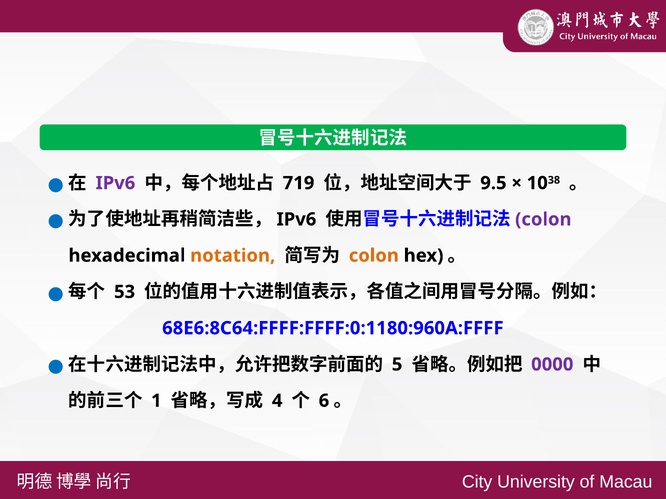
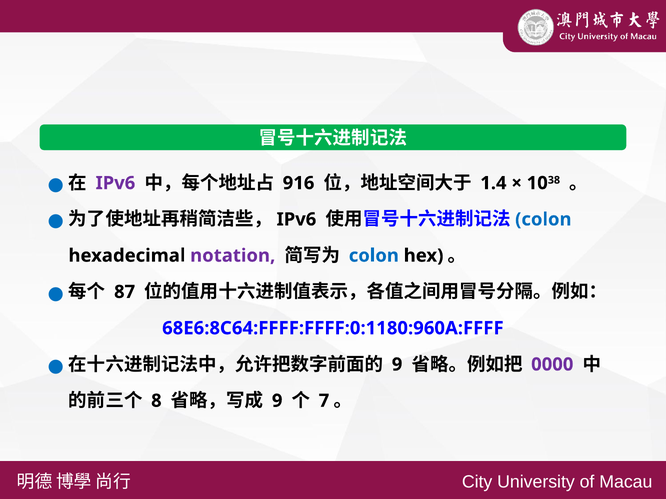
719: 719 -> 916
9.5: 9.5 -> 1.4
colon at (543, 220) colour: purple -> blue
notation colour: orange -> purple
colon at (374, 256) colour: orange -> blue
53: 53 -> 87
5 at (397, 365): 5 -> 9
1: 1 -> 8
4 at (277, 401): 4 -> 9
6: 6 -> 7
